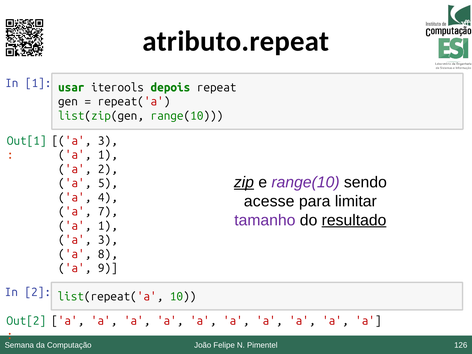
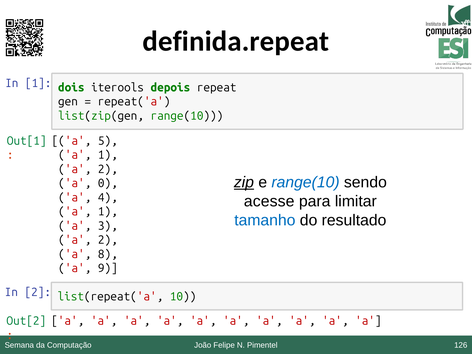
atributo.repeat: atributo.repeat -> definida.repeat
usar: usar -> dois
3 at (108, 141): 3 -> 5
range(10 at (306, 182) colour: purple -> blue
5: 5 -> 0
7 at (108, 212): 7 -> 1
tamanho colour: purple -> blue
resultado underline: present -> none
1 at (108, 226): 1 -> 3
3 at (108, 240): 3 -> 2
